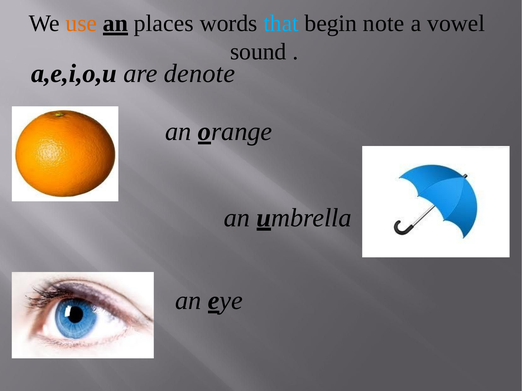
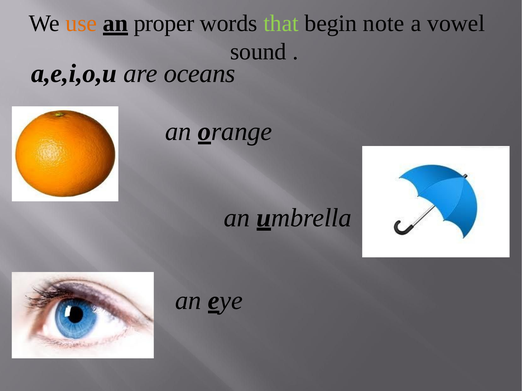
places: places -> proper
that colour: light blue -> light green
denote: denote -> oceans
